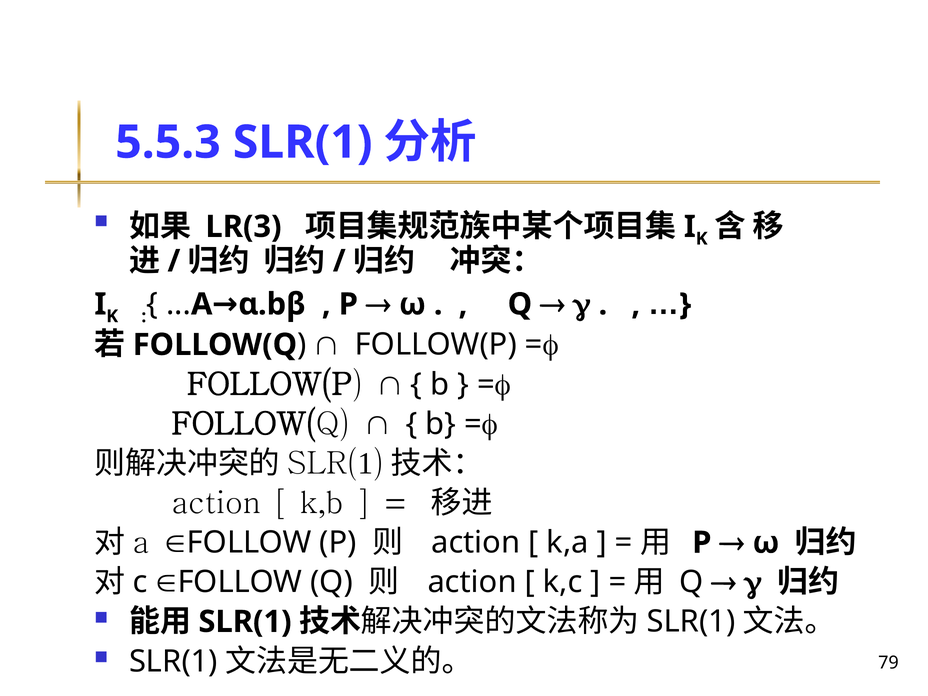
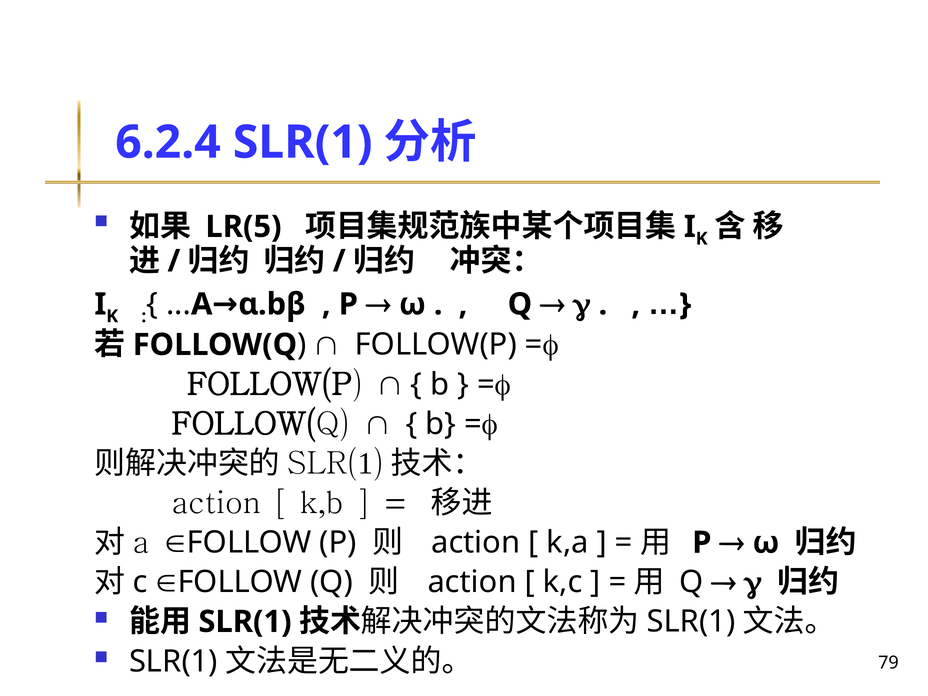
5.5.3: 5.5.3 -> 6.2.4
LR(3: LR(3 -> LR(5
